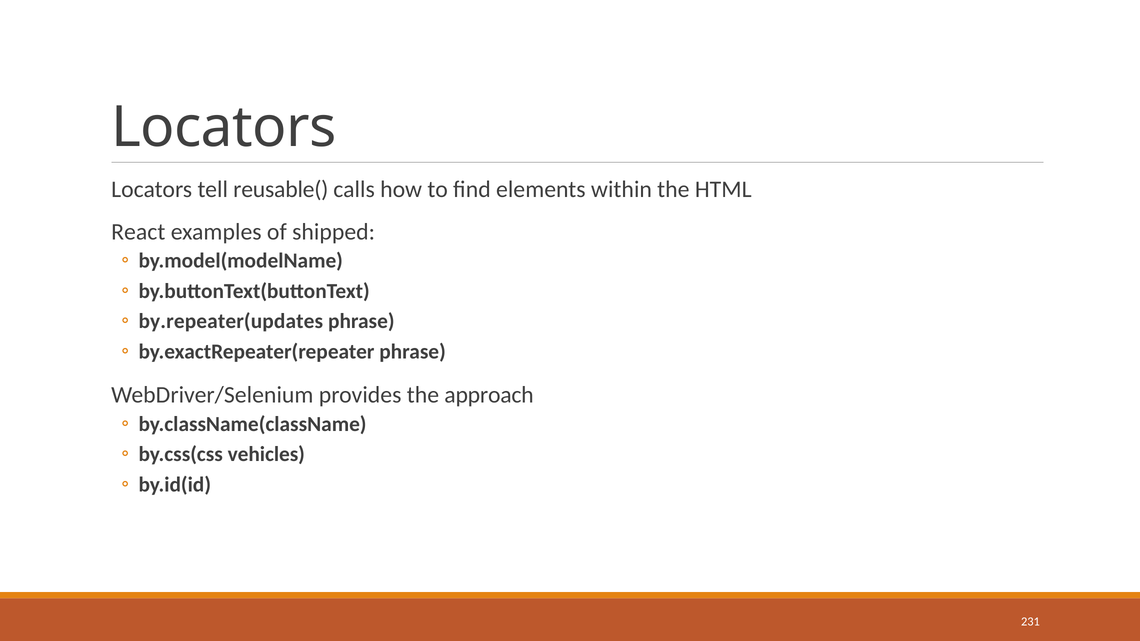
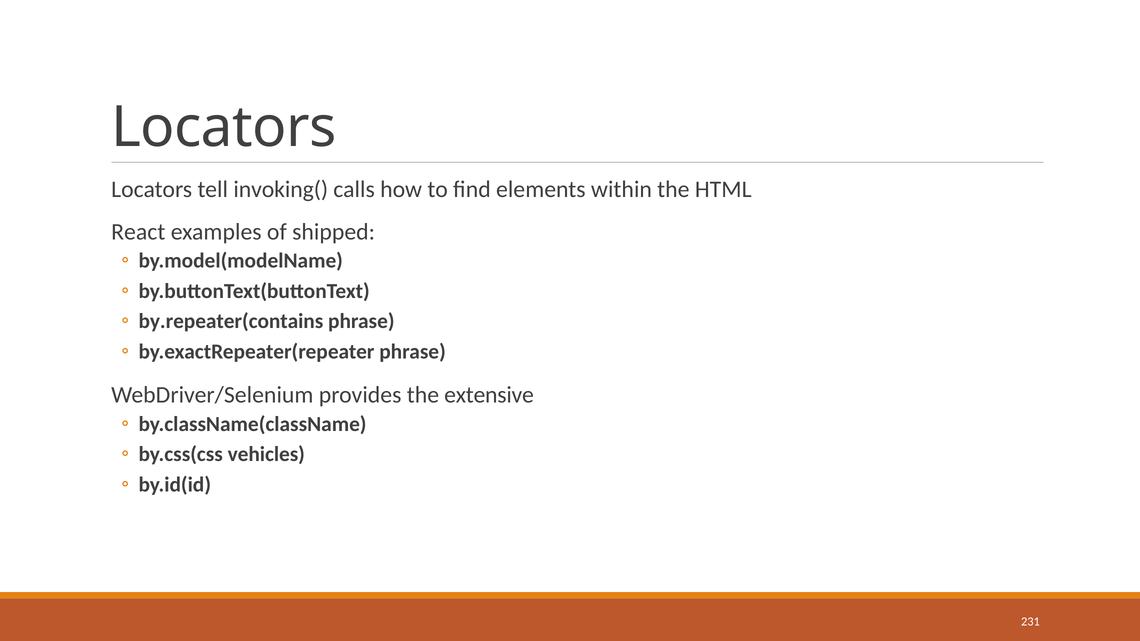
reusable(: reusable( -> invoking(
by.repeater(updates: by.repeater(updates -> by.repeater(contains
approach: approach -> extensive
